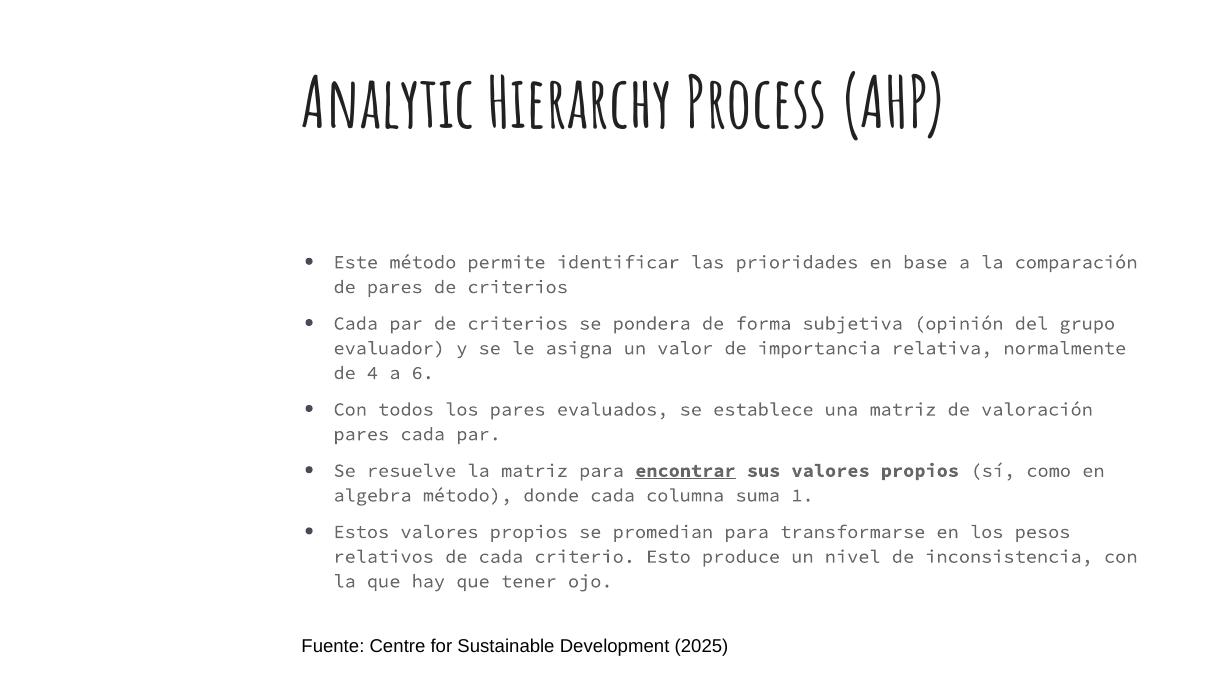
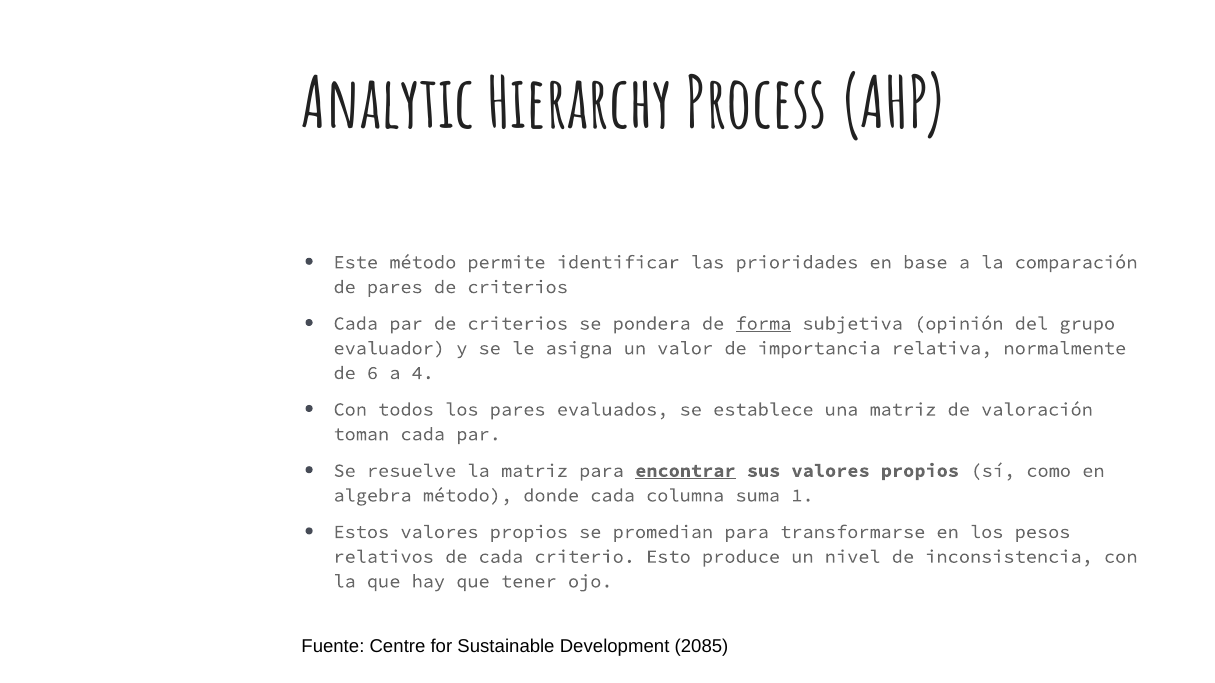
forma underline: none -> present
4: 4 -> 6
6: 6 -> 4
pares at (361, 434): pares -> toman
2025: 2025 -> 2085
